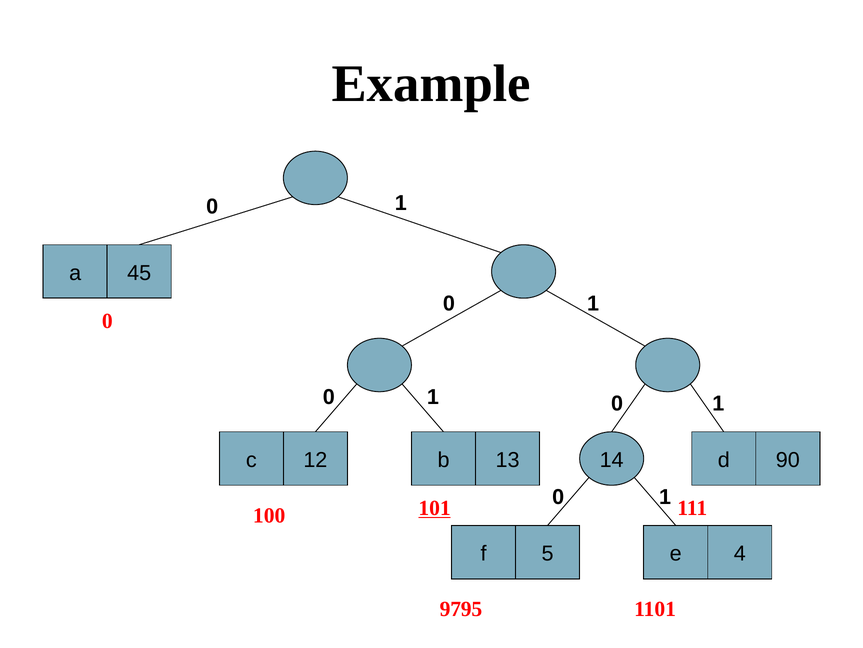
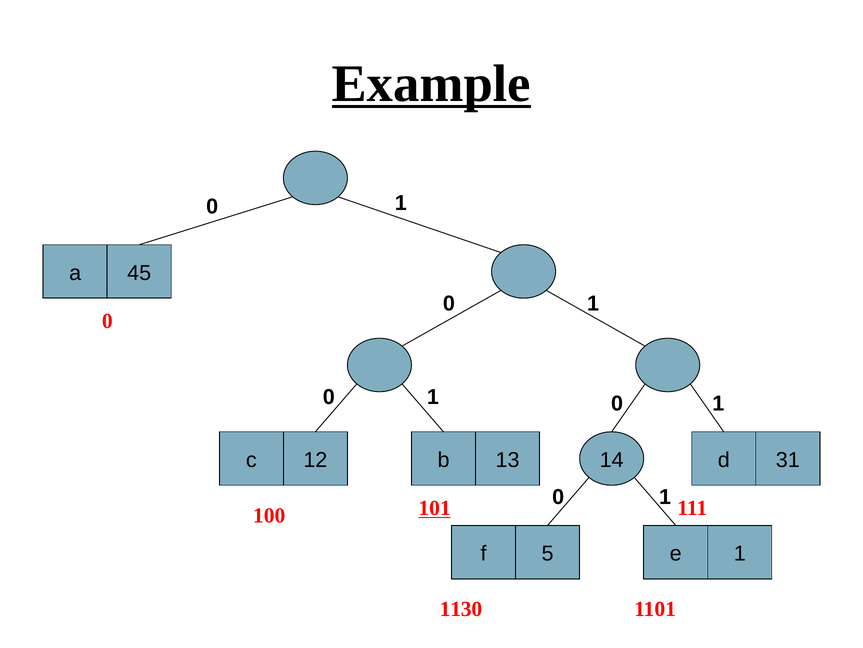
Example underline: none -> present
90: 90 -> 31
e 4: 4 -> 1
9795: 9795 -> 1130
